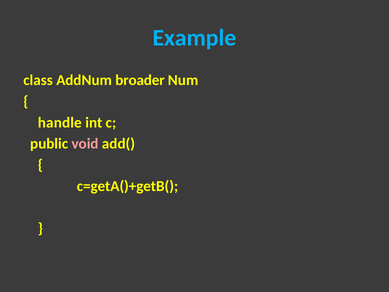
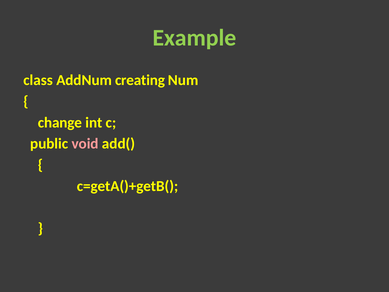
Example colour: light blue -> light green
broader: broader -> creating
handle: handle -> change
